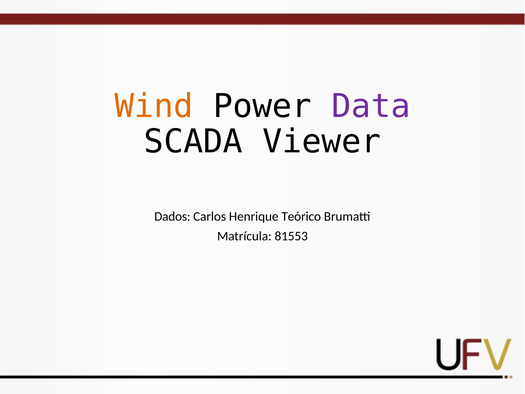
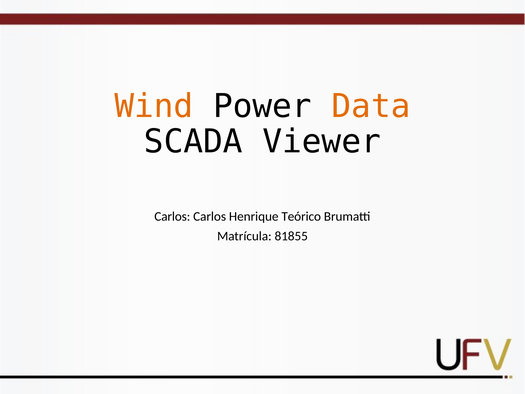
Data colour: purple -> orange
Dados at (172, 216): Dados -> Carlos
81553: 81553 -> 81855
